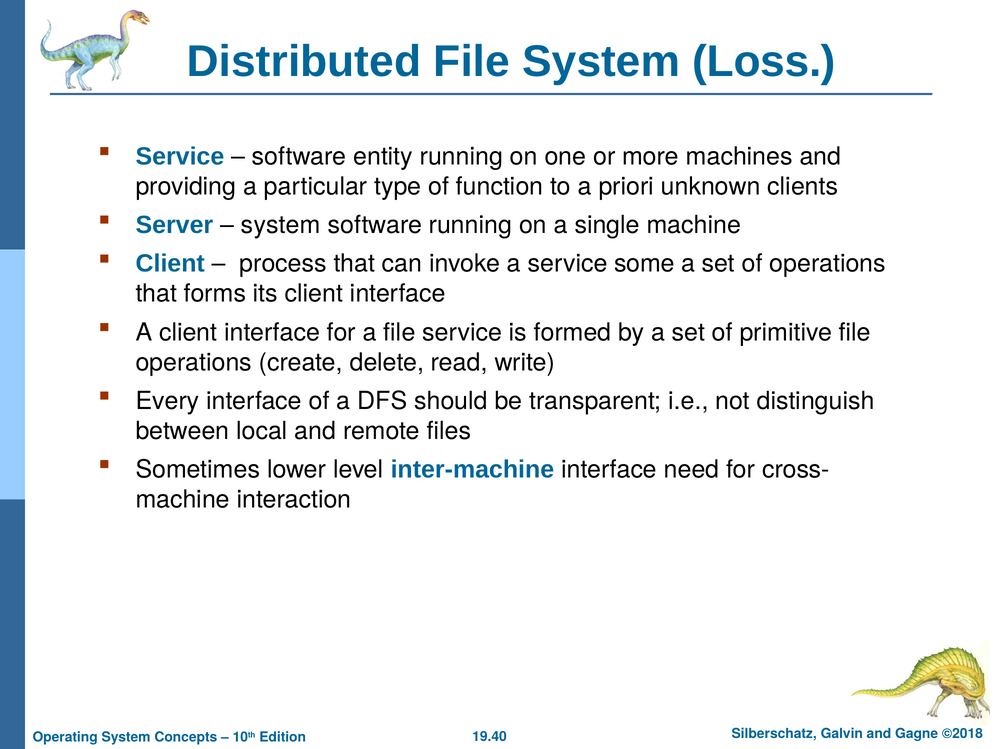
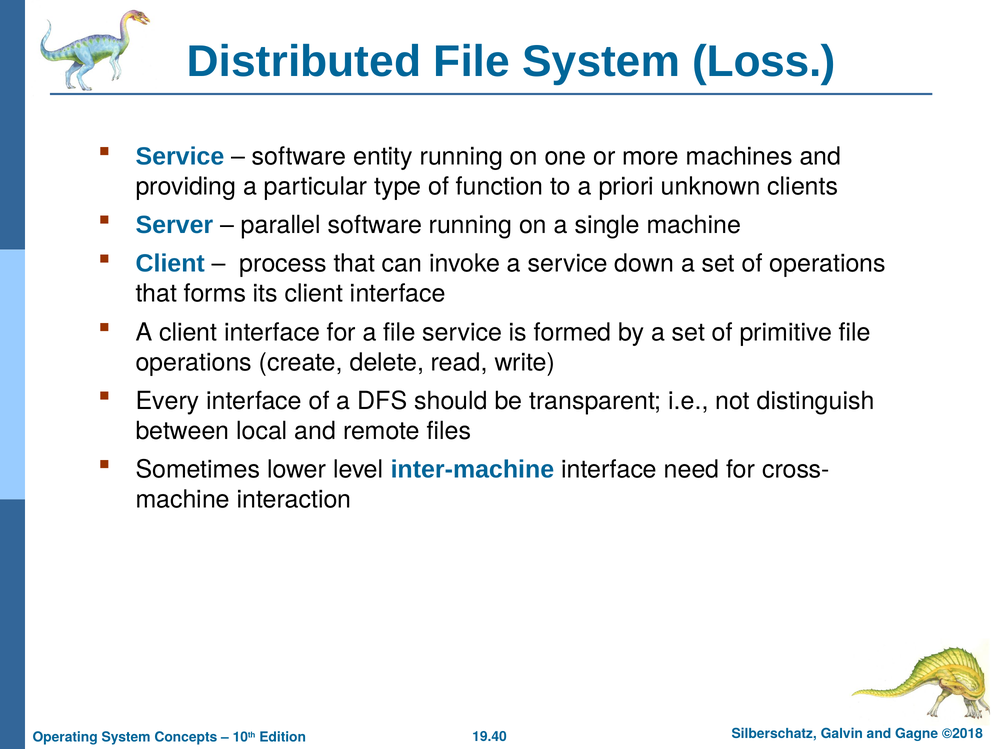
system at (281, 225): system -> parallel
some: some -> down
